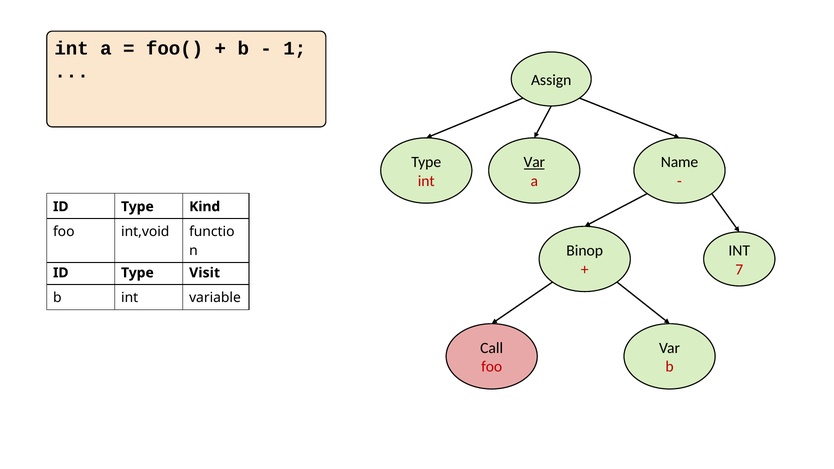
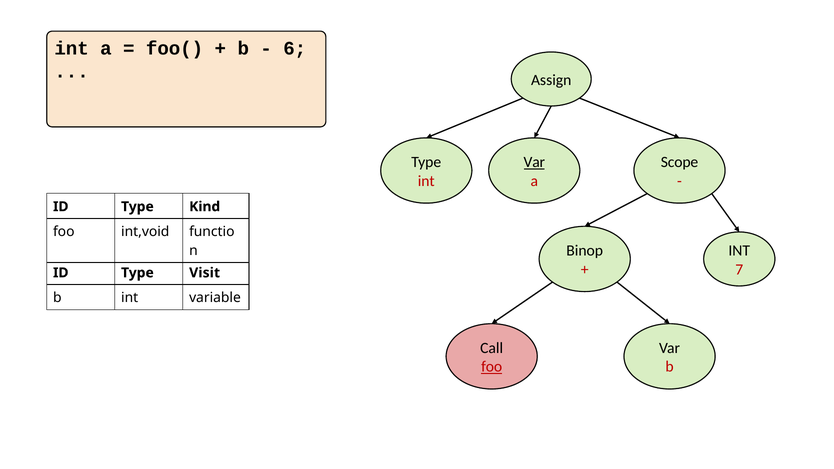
1: 1 -> 6
Name: Name -> Scope
foo at (492, 367) underline: none -> present
